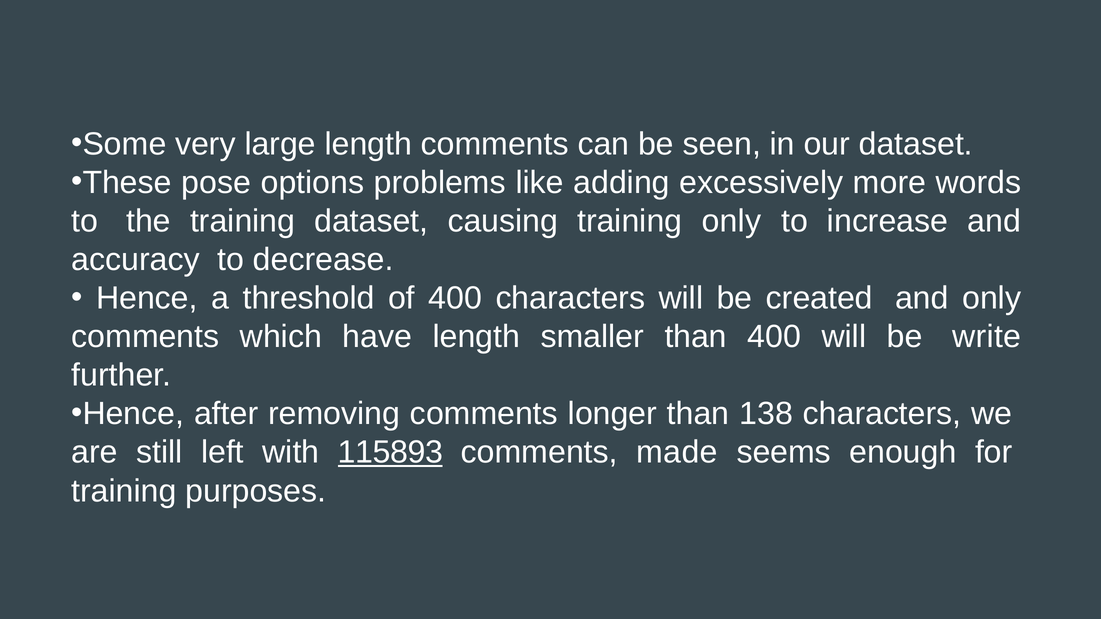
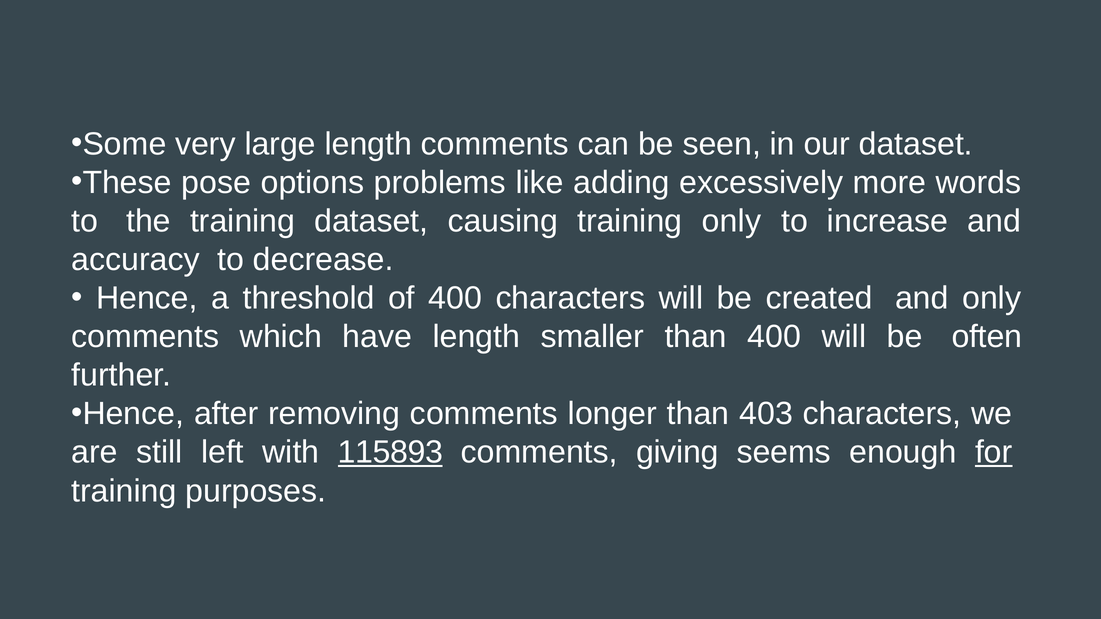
write: write -> often
138: 138 -> 403
made: made -> giving
for underline: none -> present
